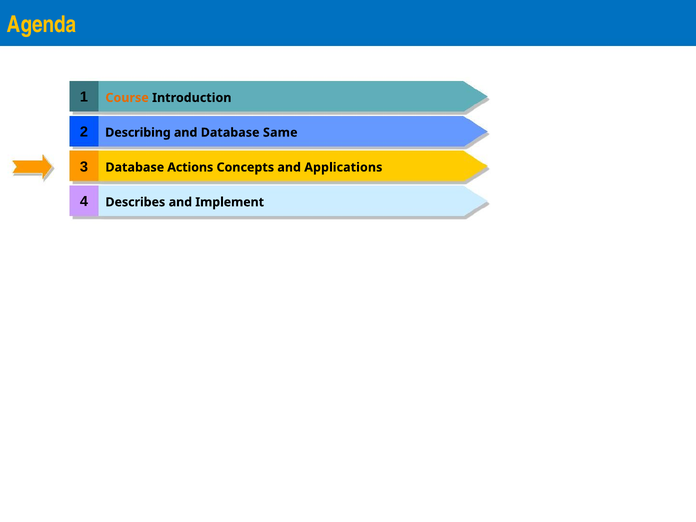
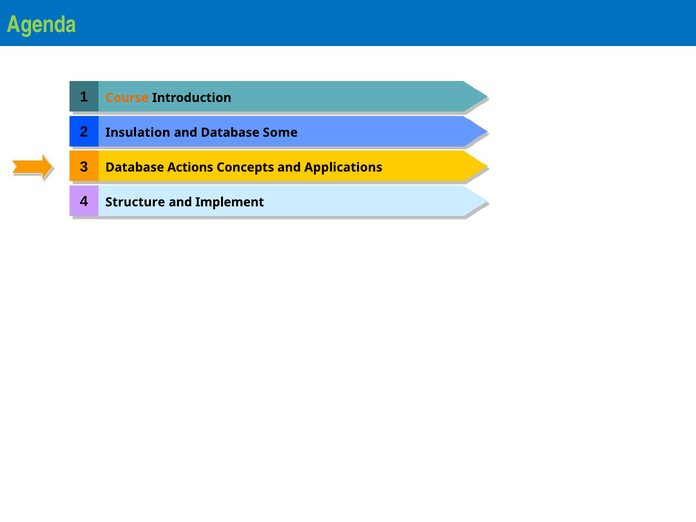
Agenda colour: yellow -> light green
Describing: Describing -> Insulation
Same: Same -> Some
Describes: Describes -> Structure
